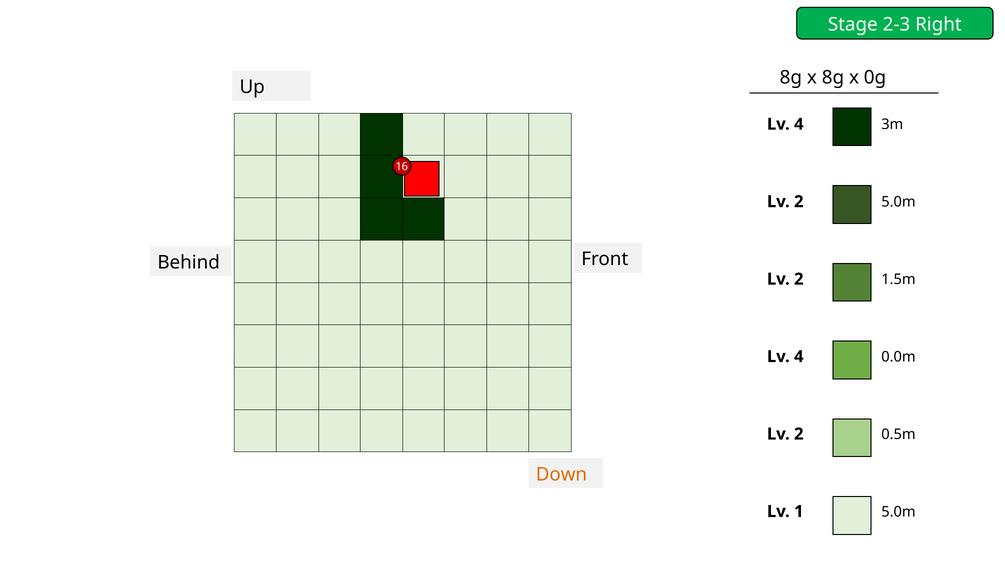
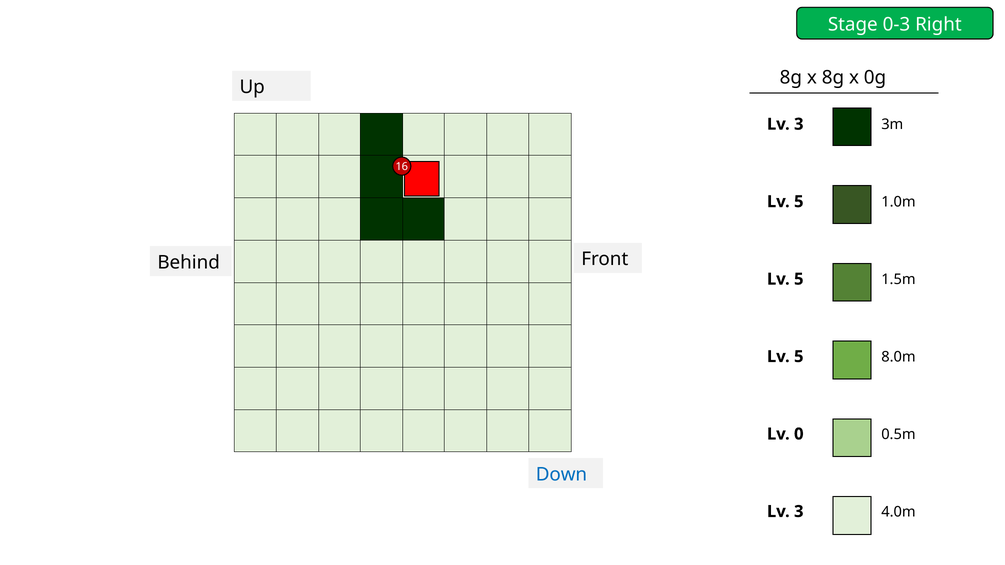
2-3: 2-3 -> 0-3
4 at (799, 124): 4 -> 3
5.0m at (898, 202): 5.0m -> 1.0m
2 at (799, 202): 2 -> 5
2 at (799, 279): 2 -> 5
0.0m: 0.0m -> 8.0m
4 at (799, 357): 4 -> 5
2 at (799, 434): 2 -> 0
Down colour: orange -> blue
5.0m at (898, 512): 5.0m -> 4.0m
1 at (799, 512): 1 -> 3
